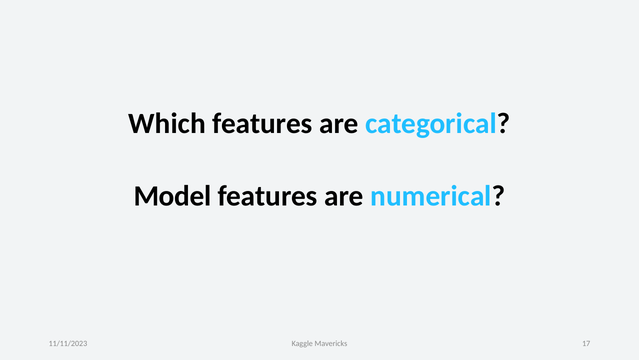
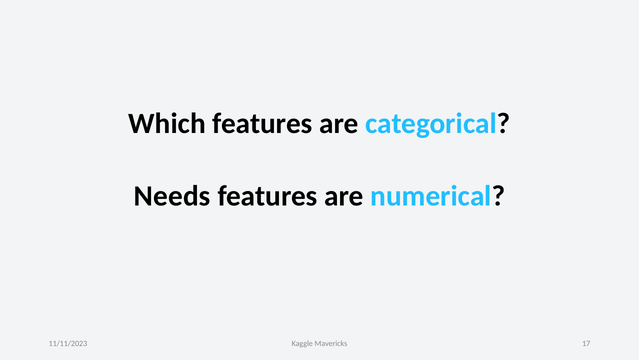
Model: Model -> Needs
